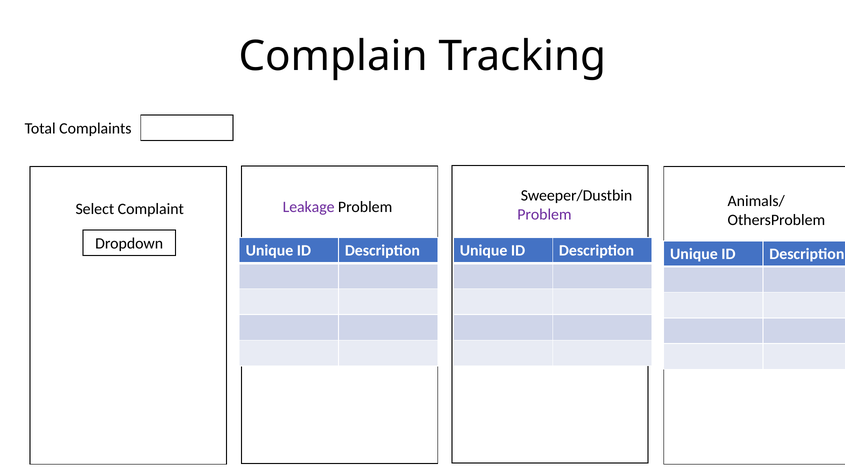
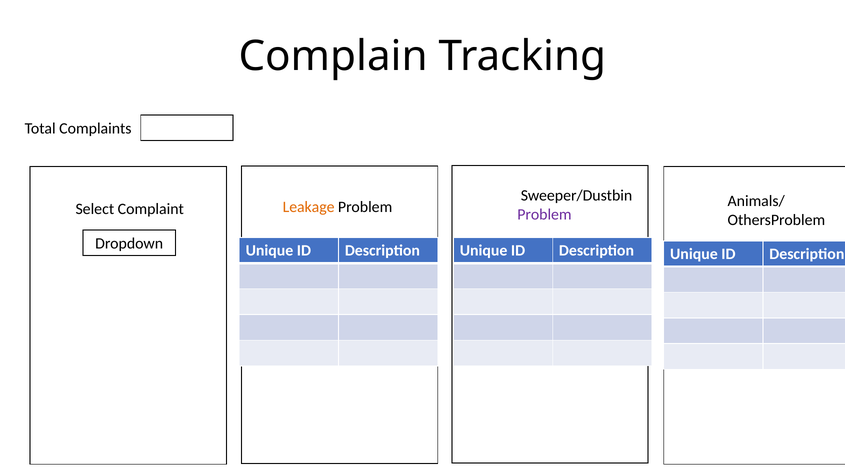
Leakage colour: purple -> orange
